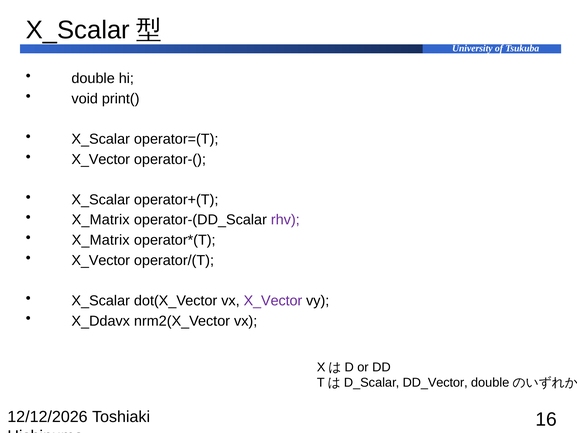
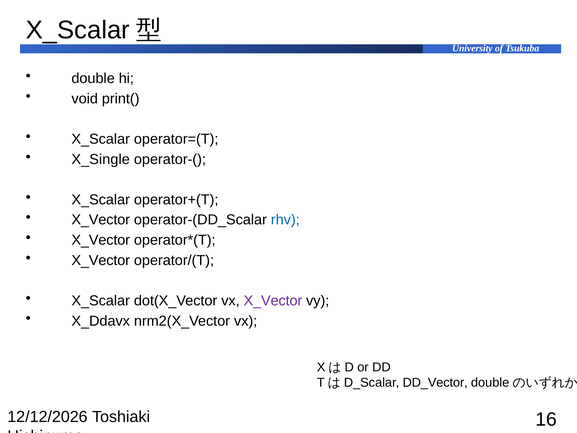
X_Vector at (101, 159): X_Vector -> X_Single
X_Matrix at (101, 220): X_Matrix -> X_Vector
rhv colour: purple -> blue
X_Matrix at (101, 240): X_Matrix -> X_Vector
